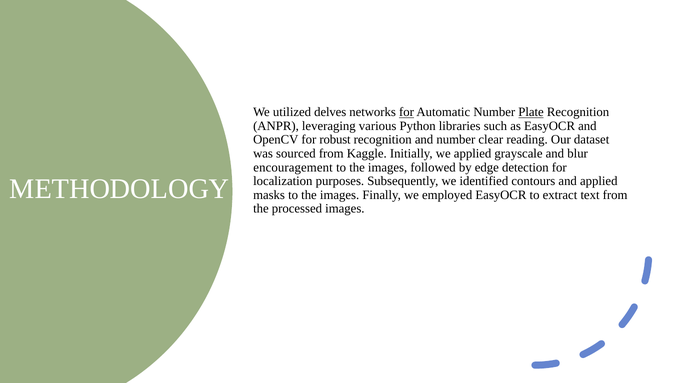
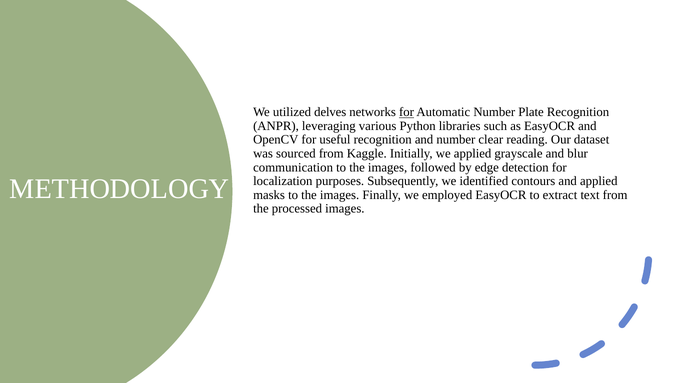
Plate underline: present -> none
robust: robust -> useful
encouragement: encouragement -> communication
